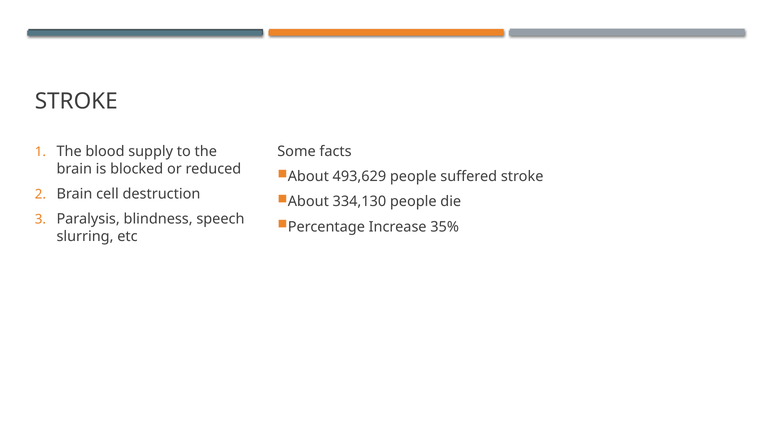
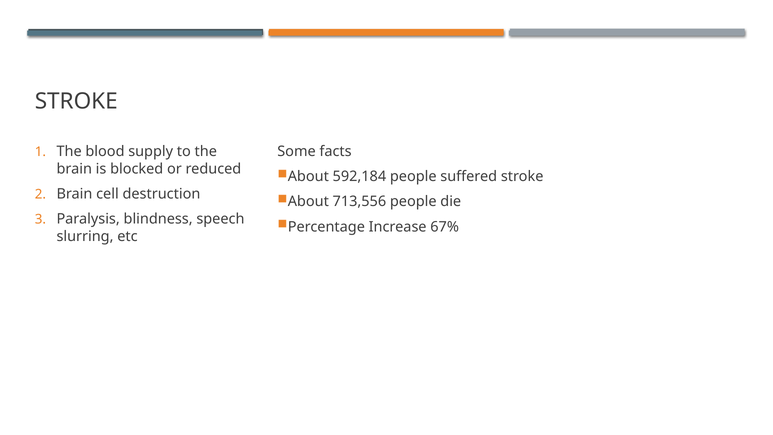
493,629: 493,629 -> 592,184
334,130: 334,130 -> 713,556
35%: 35% -> 67%
